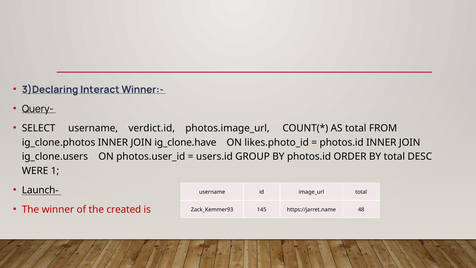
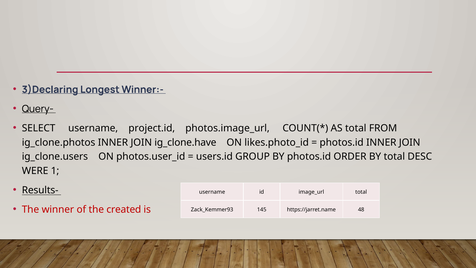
Interact: Interact -> Longest
verdict.id: verdict.id -> project.id
Launch-: Launch- -> Results-
